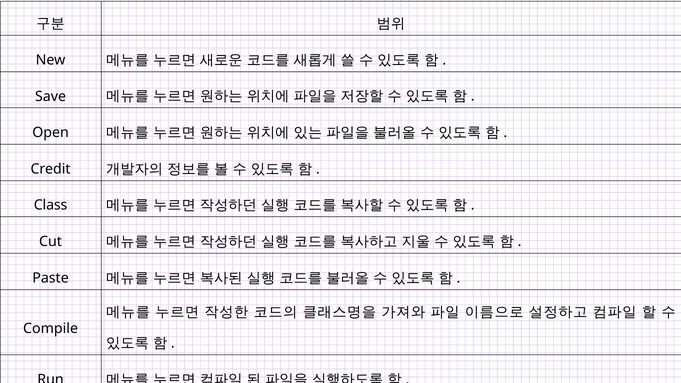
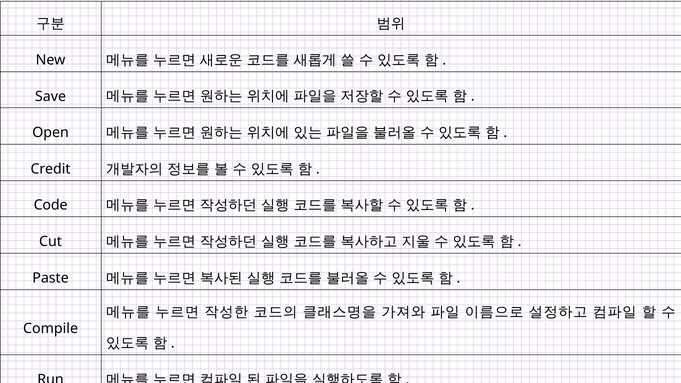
Class at (51, 205): Class -> Code
